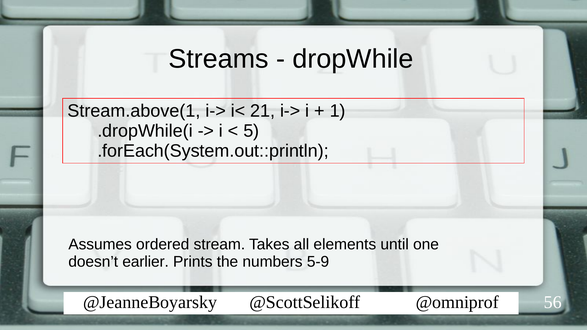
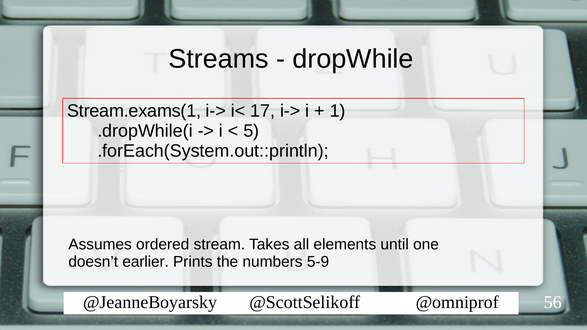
Stream.above(1: Stream.above(1 -> Stream.exams(1
21: 21 -> 17
